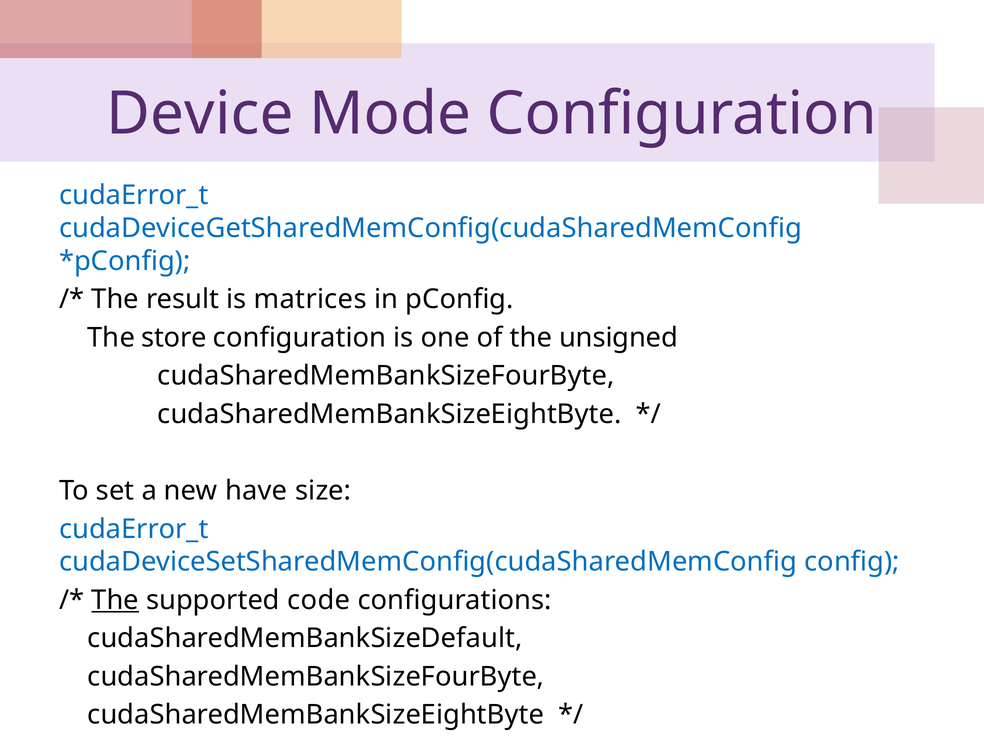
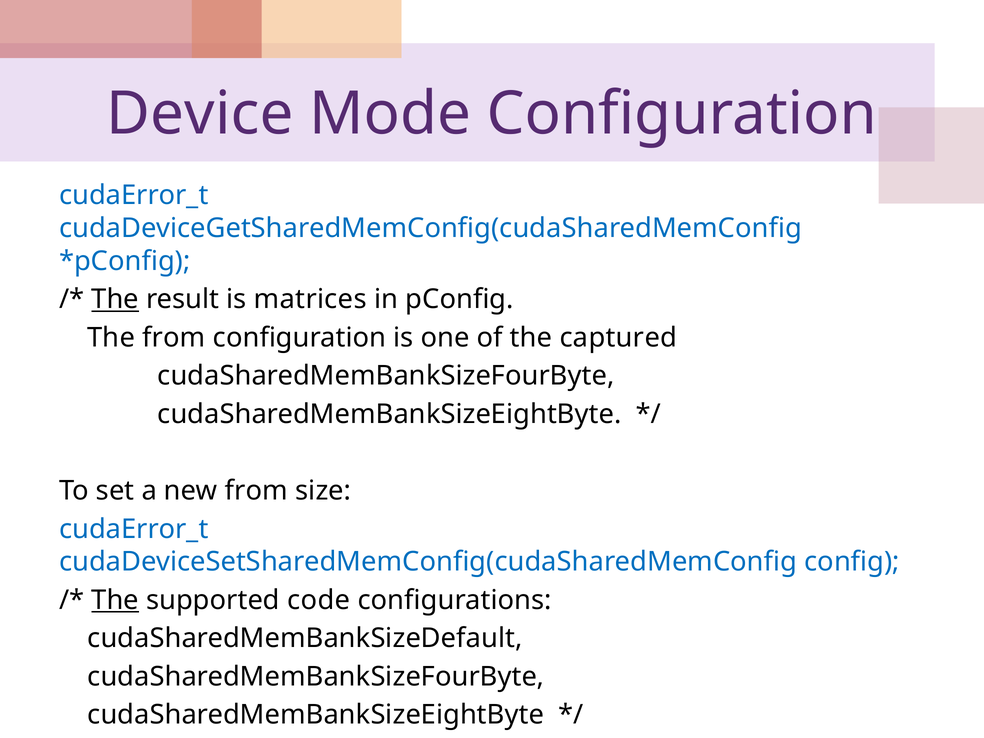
The at (115, 299) underline: none -> present
The store: store -> from
unsigned: unsigned -> captured
new have: have -> from
